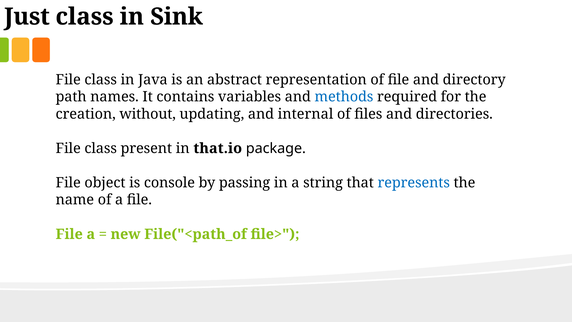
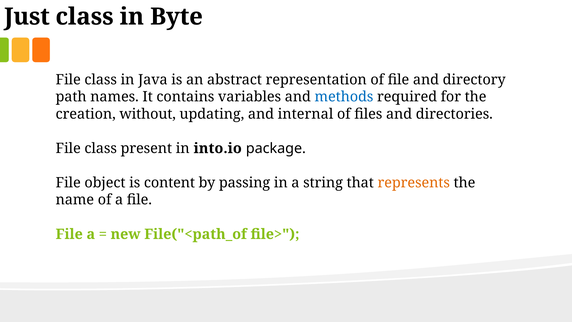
Sink: Sink -> Byte
that.io: that.io -> into.io
console: console -> content
represents colour: blue -> orange
